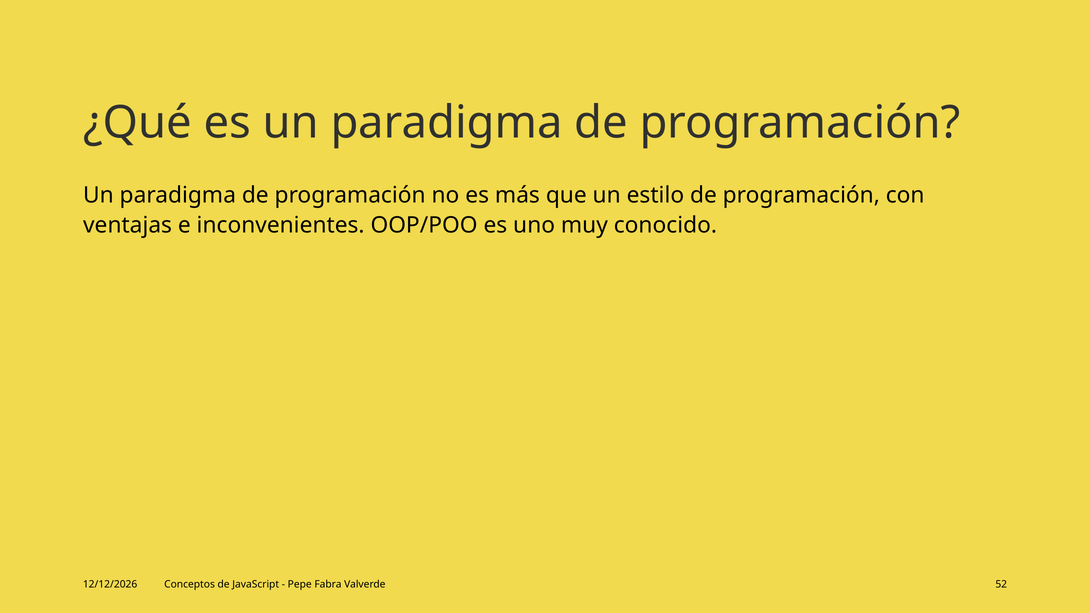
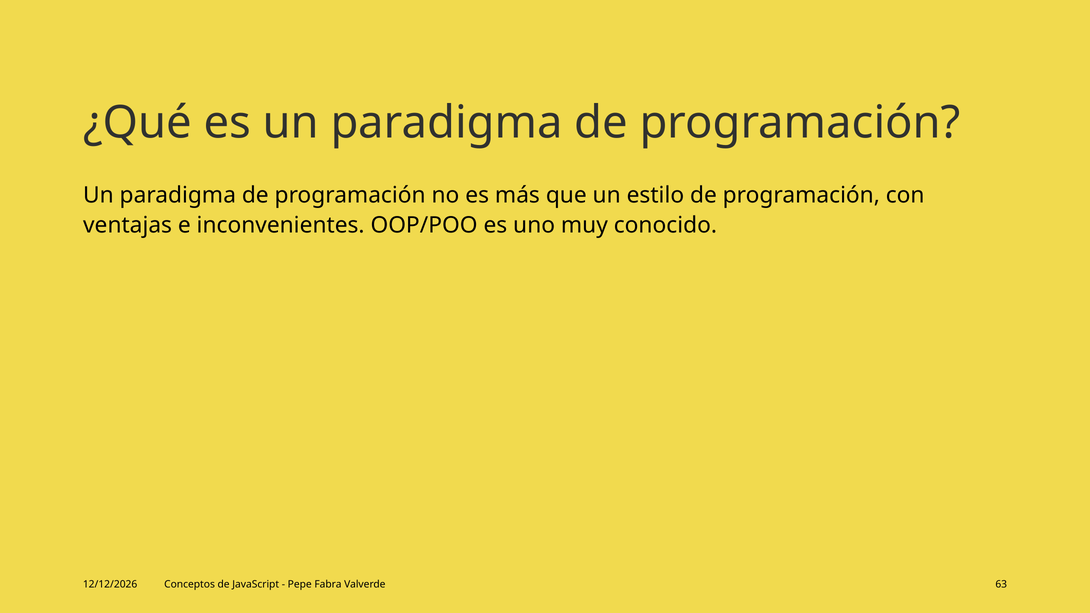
52: 52 -> 63
